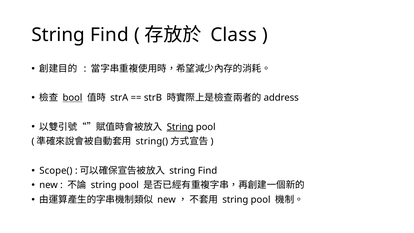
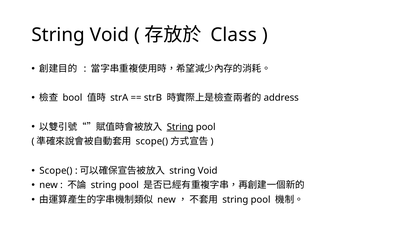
Find at (109, 35): Find -> Void
bool underline: present -> none
string( at (152, 141): string( -> scope(
Find at (208, 170): Find -> Void
